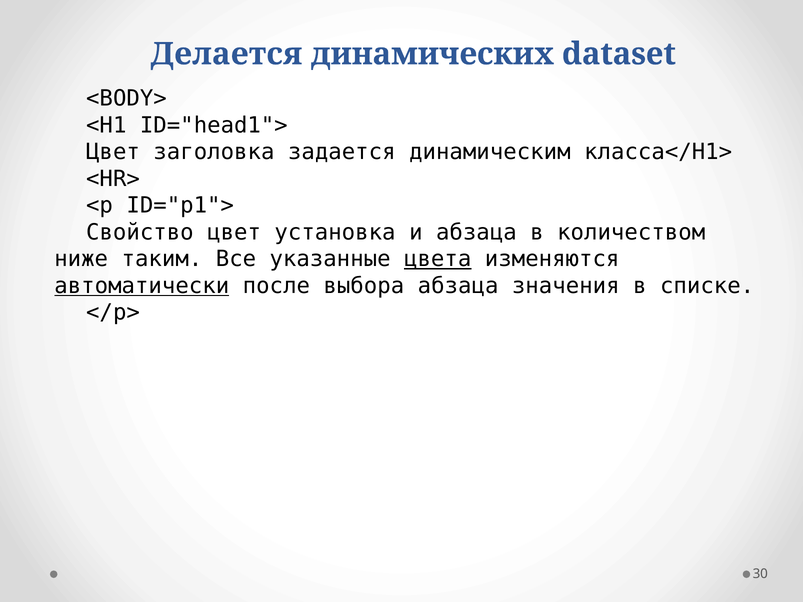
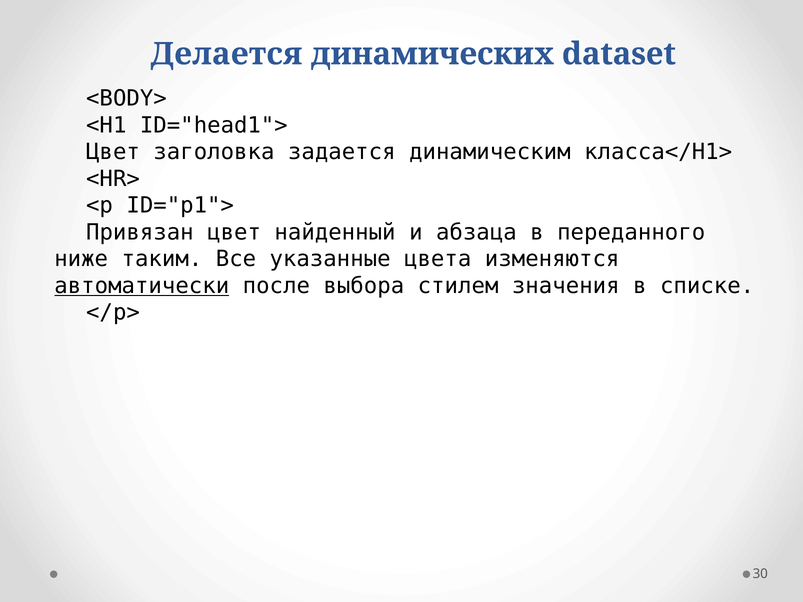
Свойство: Свойство -> Привязан
установка: установка -> найденный
количеством: количеством -> переданного
цвета underline: present -> none
выбора абзаца: абзаца -> стилем
